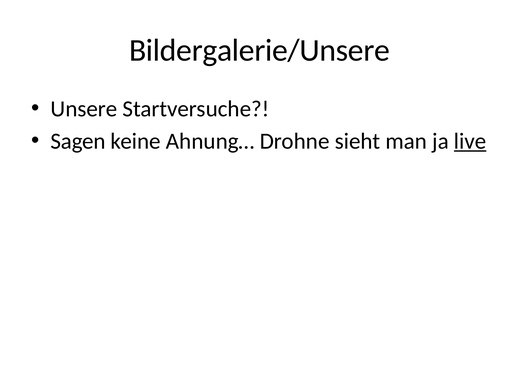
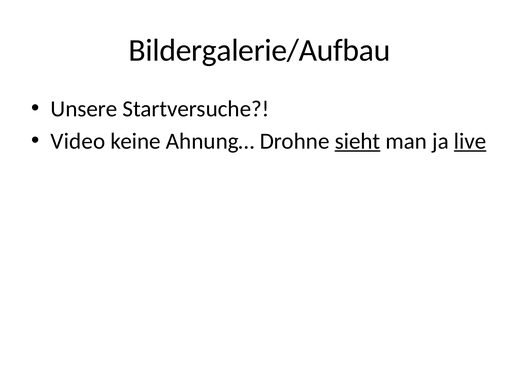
Bildergalerie/Unsere: Bildergalerie/Unsere -> Bildergalerie/Aufbau
Sagen: Sagen -> Video
sieht underline: none -> present
